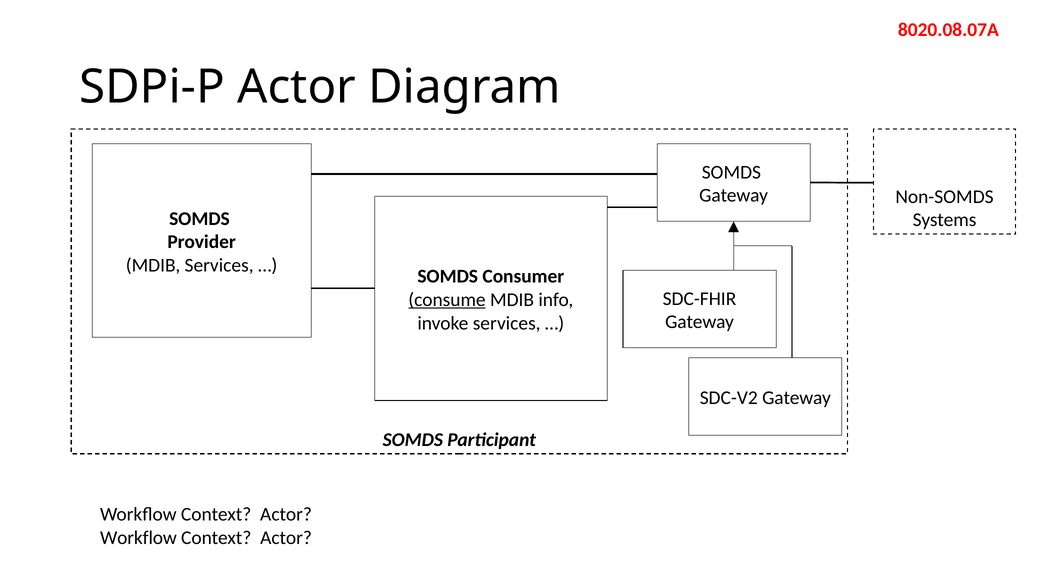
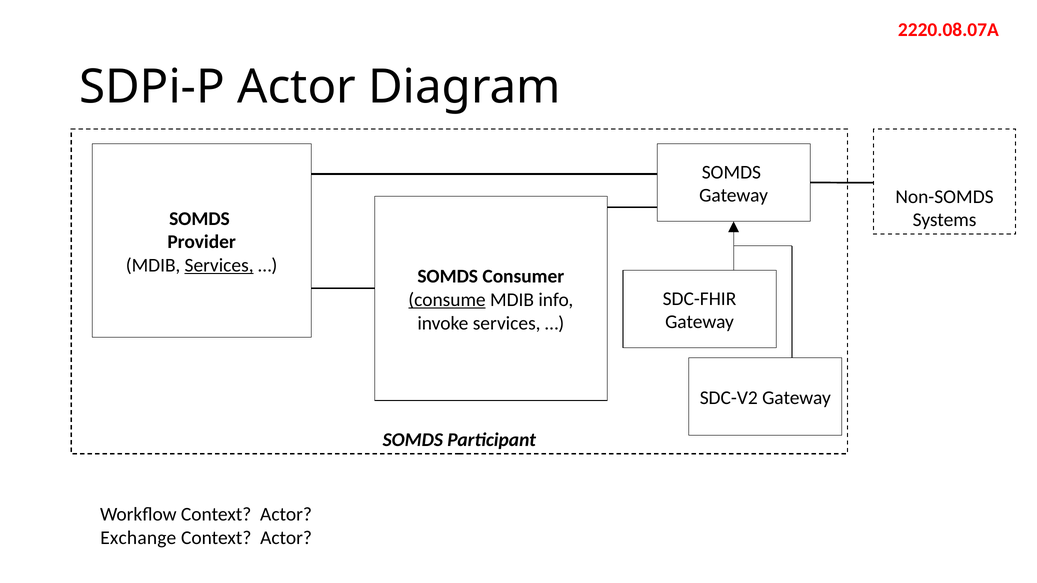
8020.08.07A: 8020.08.07A -> 2220.08.07A
Services at (219, 265) underline: none -> present
Workflow at (138, 538): Workflow -> Exchange
